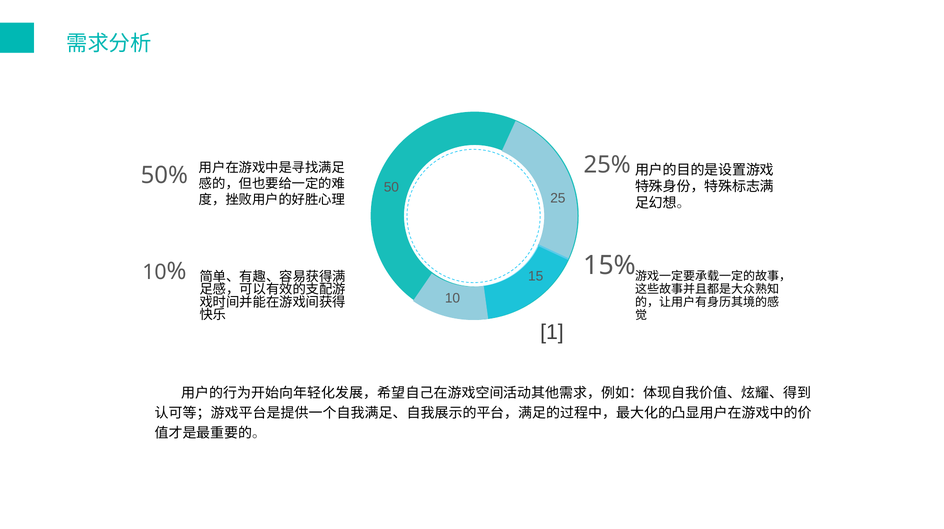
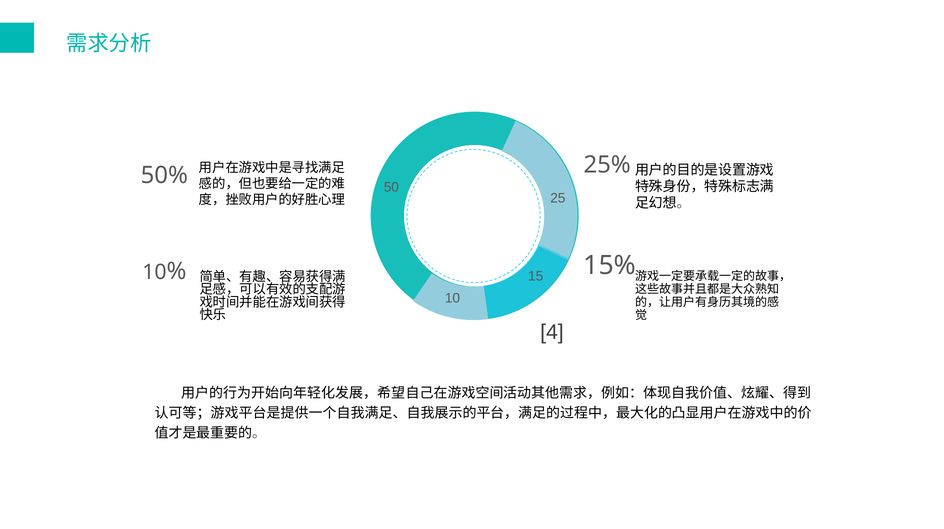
1: 1 -> 4
